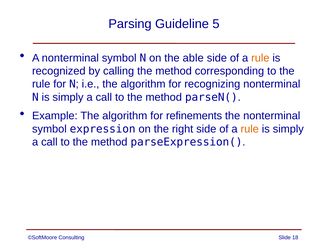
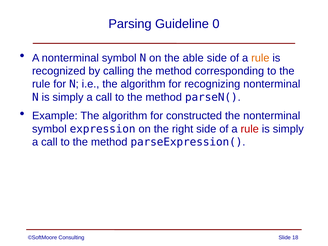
5: 5 -> 0
refinements: refinements -> constructed
rule at (250, 129) colour: orange -> red
